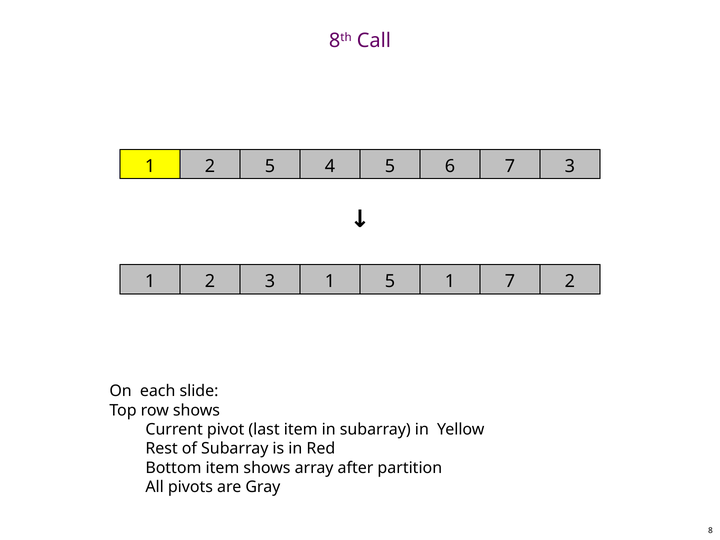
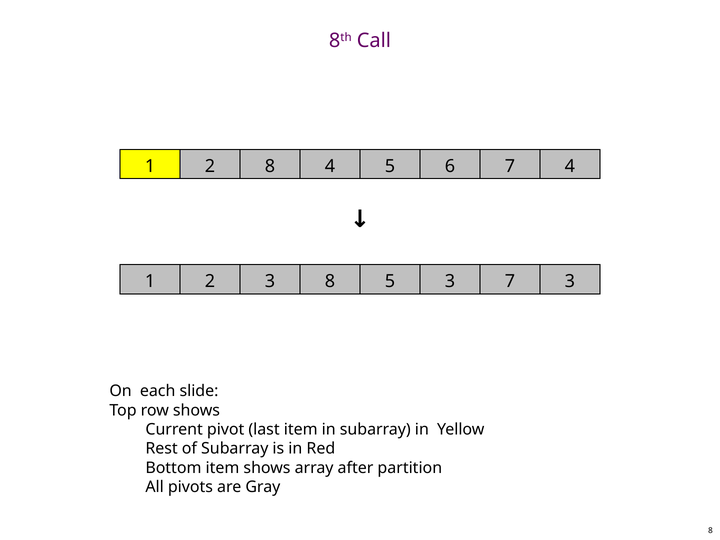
2 5: 5 -> 8
7 3: 3 -> 4
3 1: 1 -> 8
5 1: 1 -> 3
7 2: 2 -> 3
